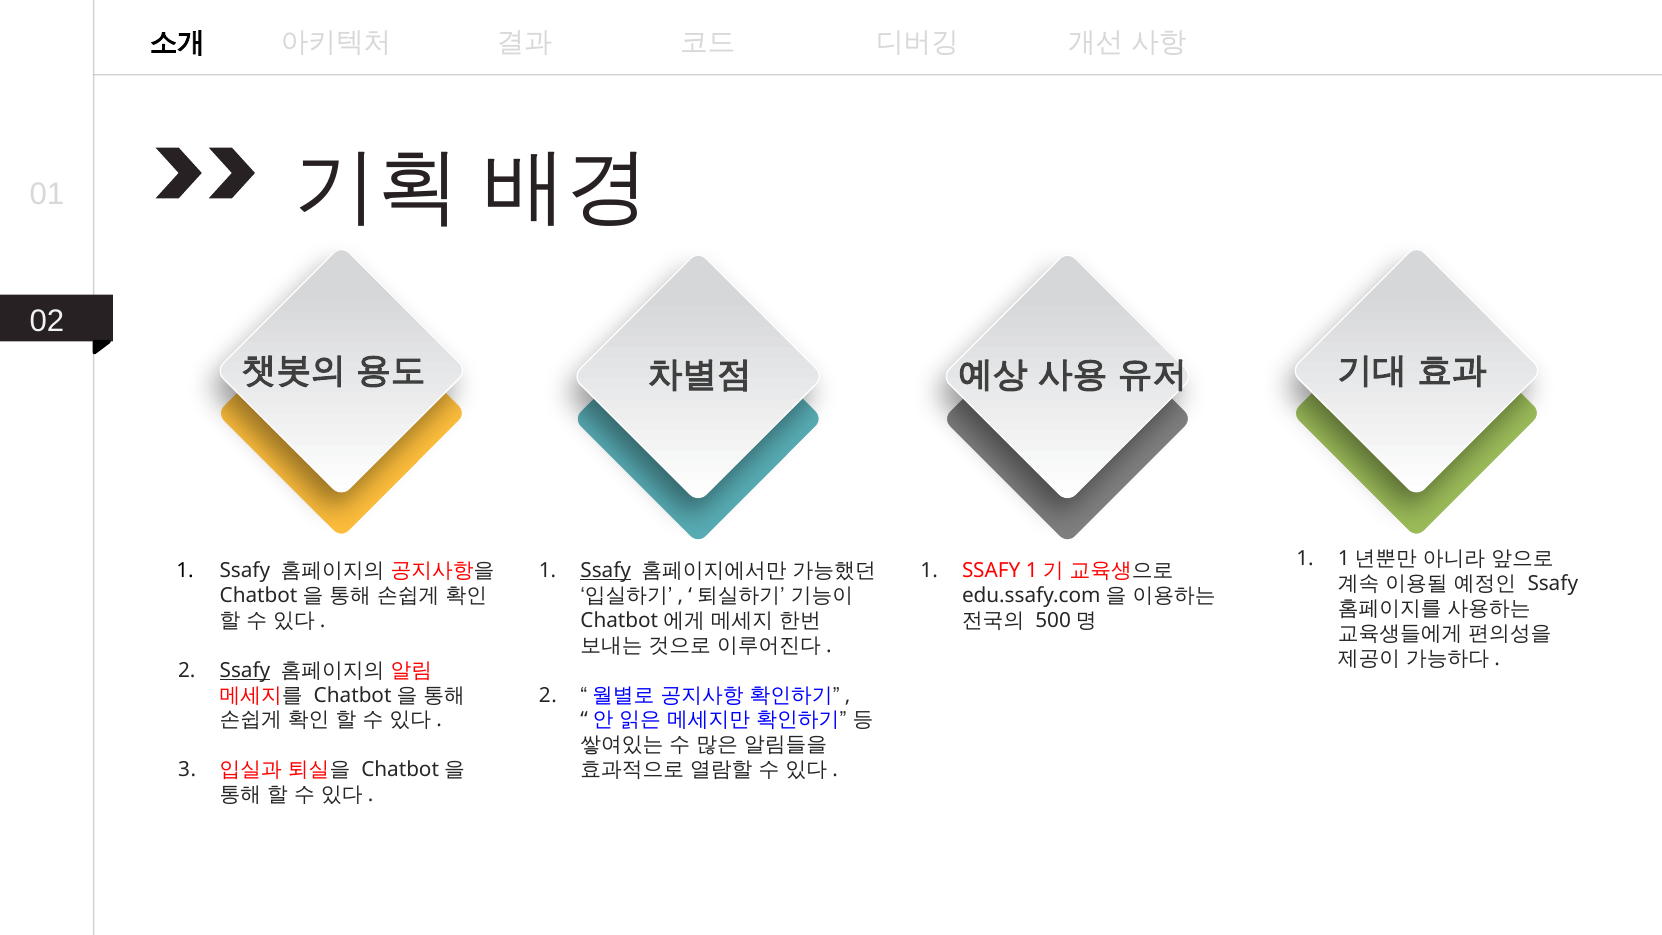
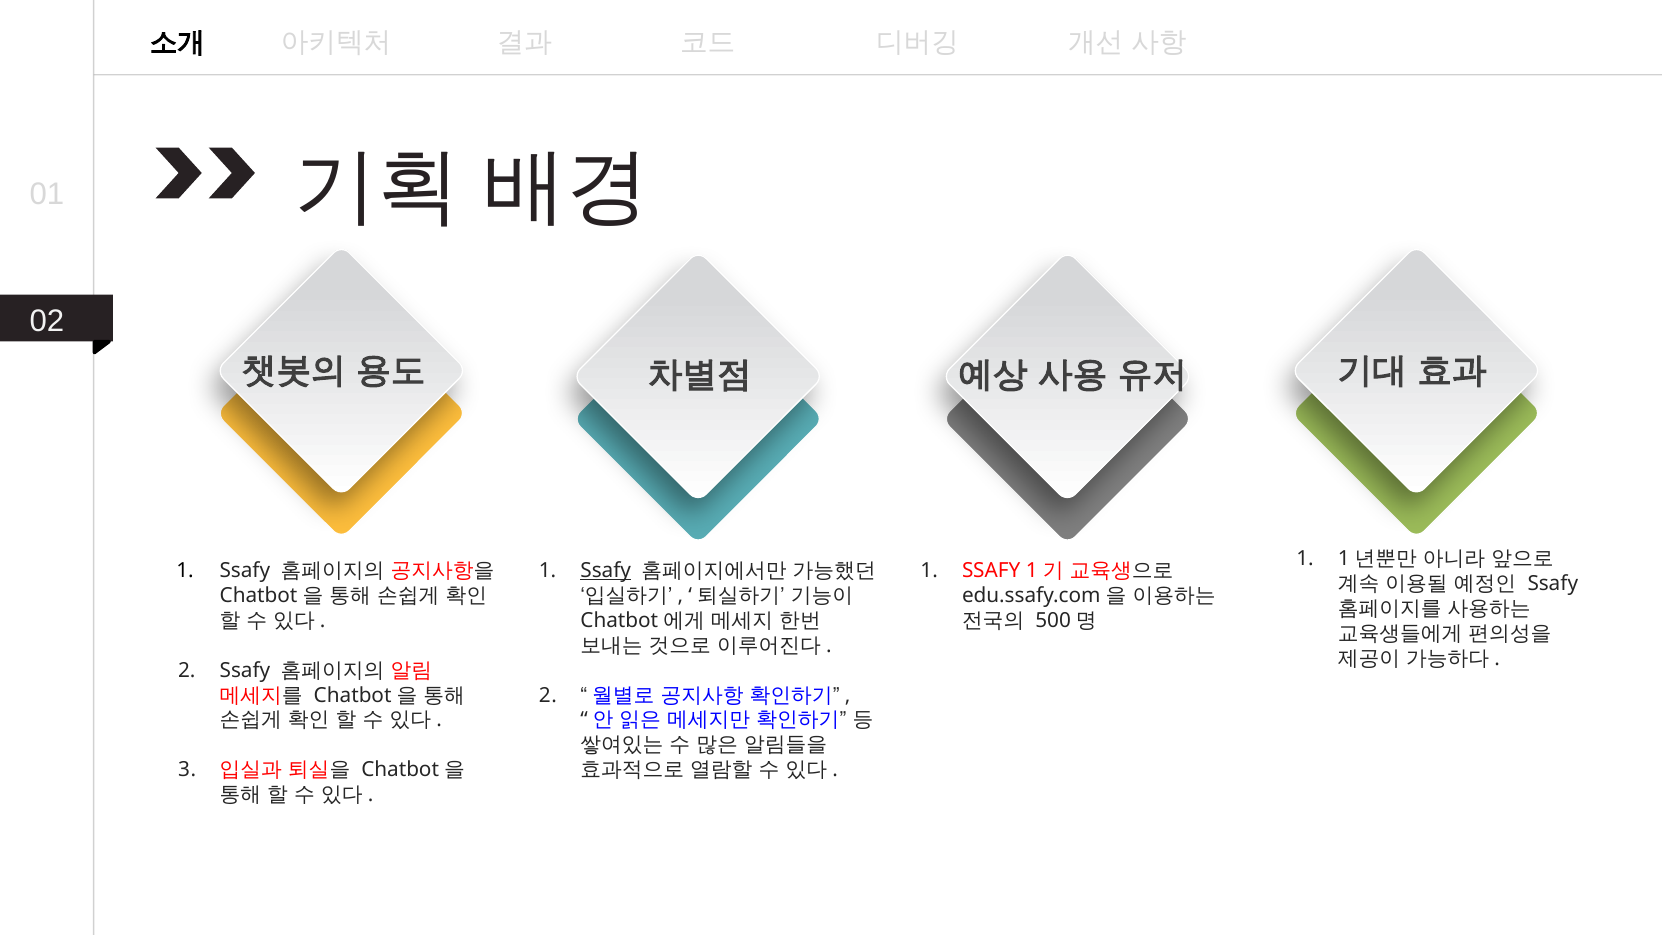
Ssafy at (245, 670) underline: present -> none
